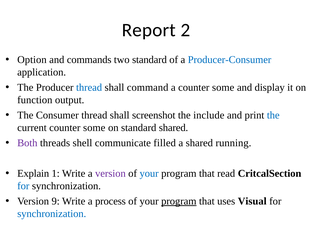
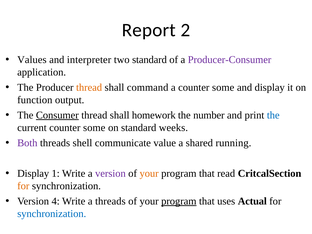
Option: Option -> Values
commands: commands -> interpreter
Producer-Consumer colour: blue -> purple
thread at (89, 87) colour: blue -> orange
Consumer underline: none -> present
screenshot: screenshot -> homework
include: include -> number
standard shared: shared -> weeks
filled: filled -> value
Explain at (33, 173): Explain -> Display
your at (149, 173) colour: blue -> orange
for at (23, 186) colour: blue -> orange
9: 9 -> 4
a process: process -> threads
Visual: Visual -> Actual
